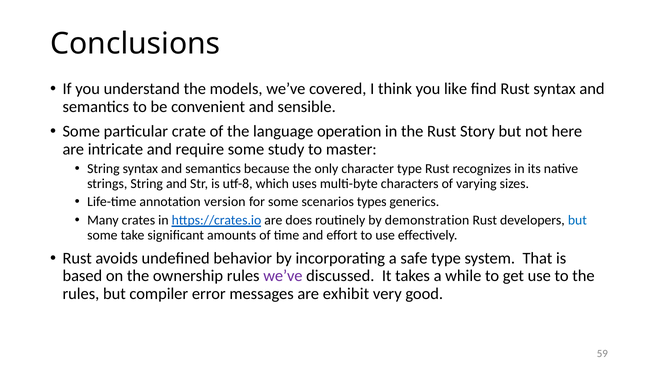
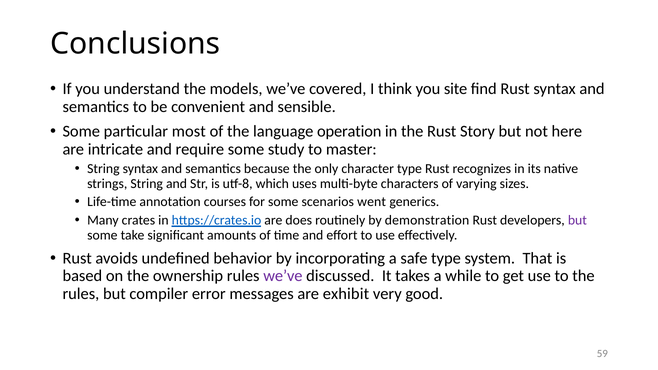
like: like -> site
crate: crate -> most
version: version -> courses
types: types -> went
but at (577, 220) colour: blue -> purple
